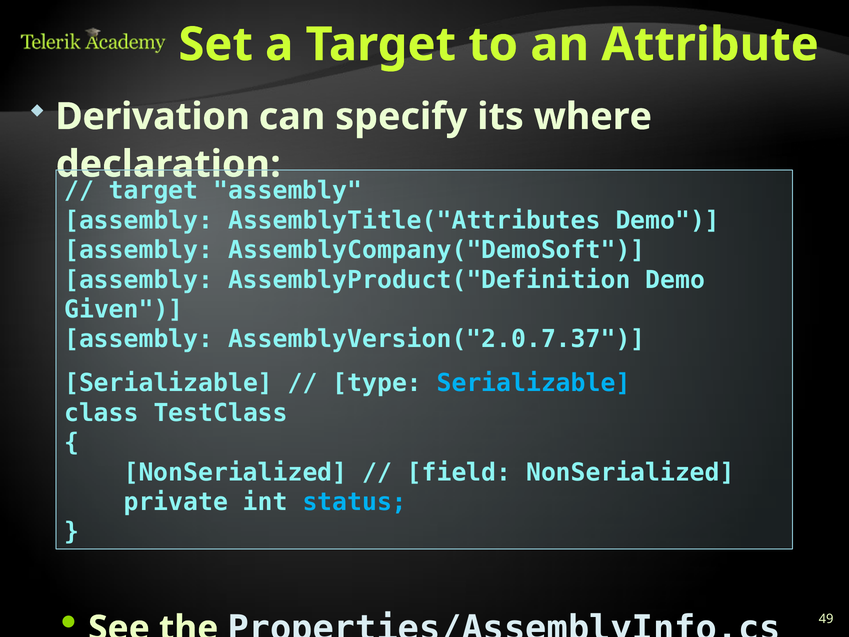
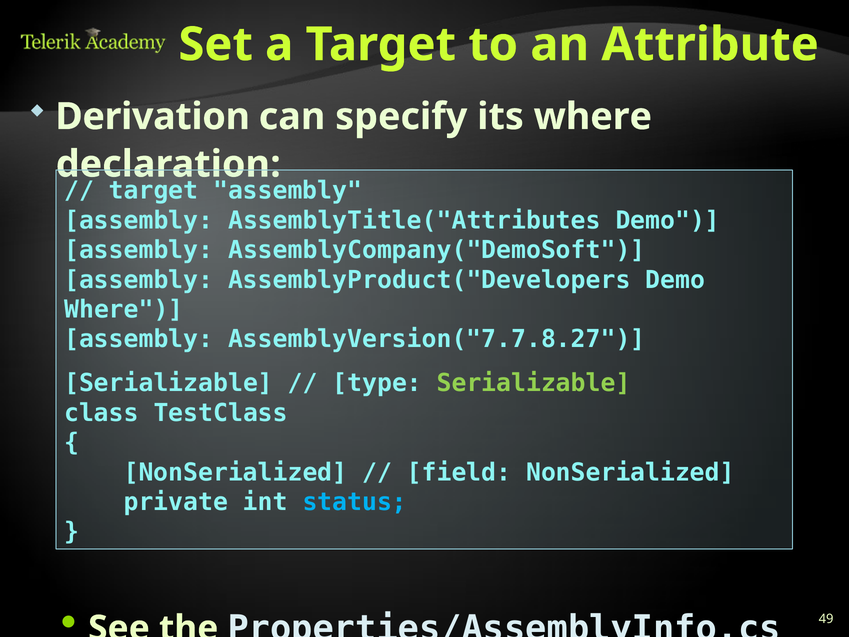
AssemblyProduct("Definition: AssemblyProduct("Definition -> AssemblyProduct("Developers
Given at (124, 309): Given -> Where
AssemblyVersion("2.0.7.37: AssemblyVersion("2.0.7.37 -> AssemblyVersion("7.7.8.27
Serializable at (534, 383) colour: light blue -> light green
